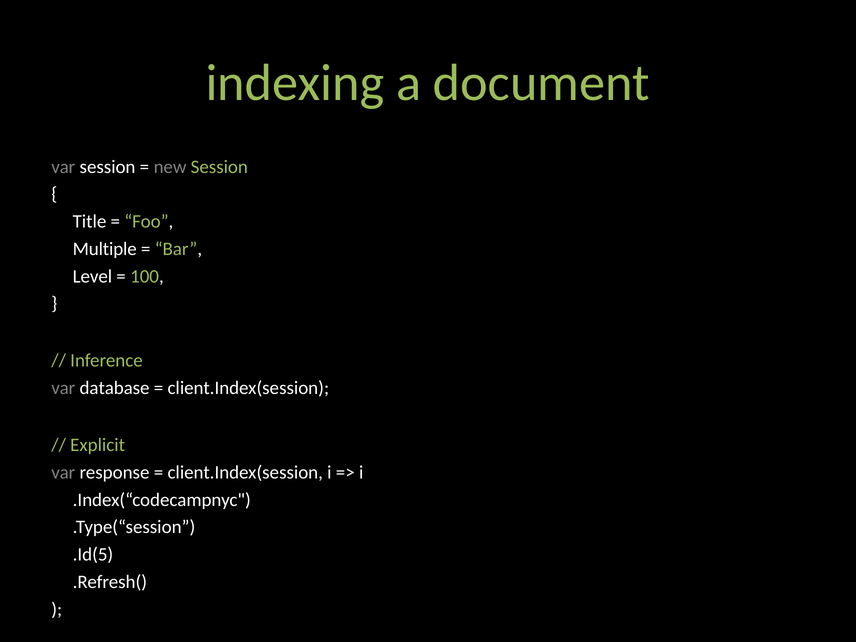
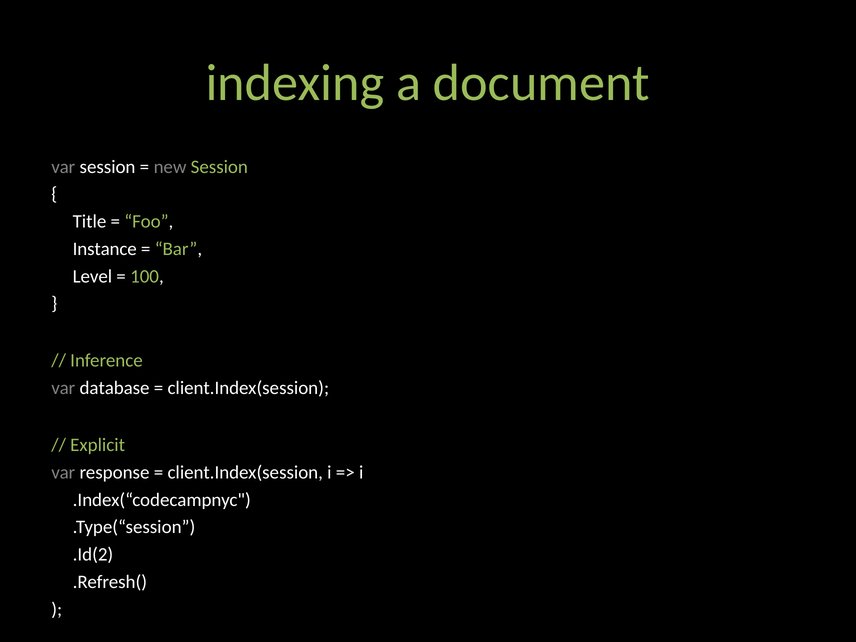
Multiple: Multiple -> Instance
.Id(5: .Id(5 -> .Id(2
